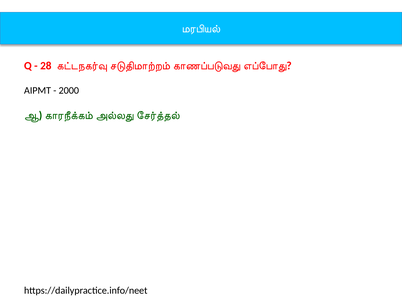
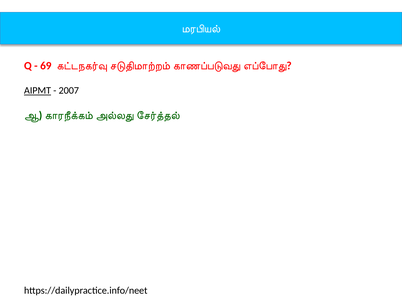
28: 28 -> 69
AIPMT underline: none -> present
2000: 2000 -> 2007
